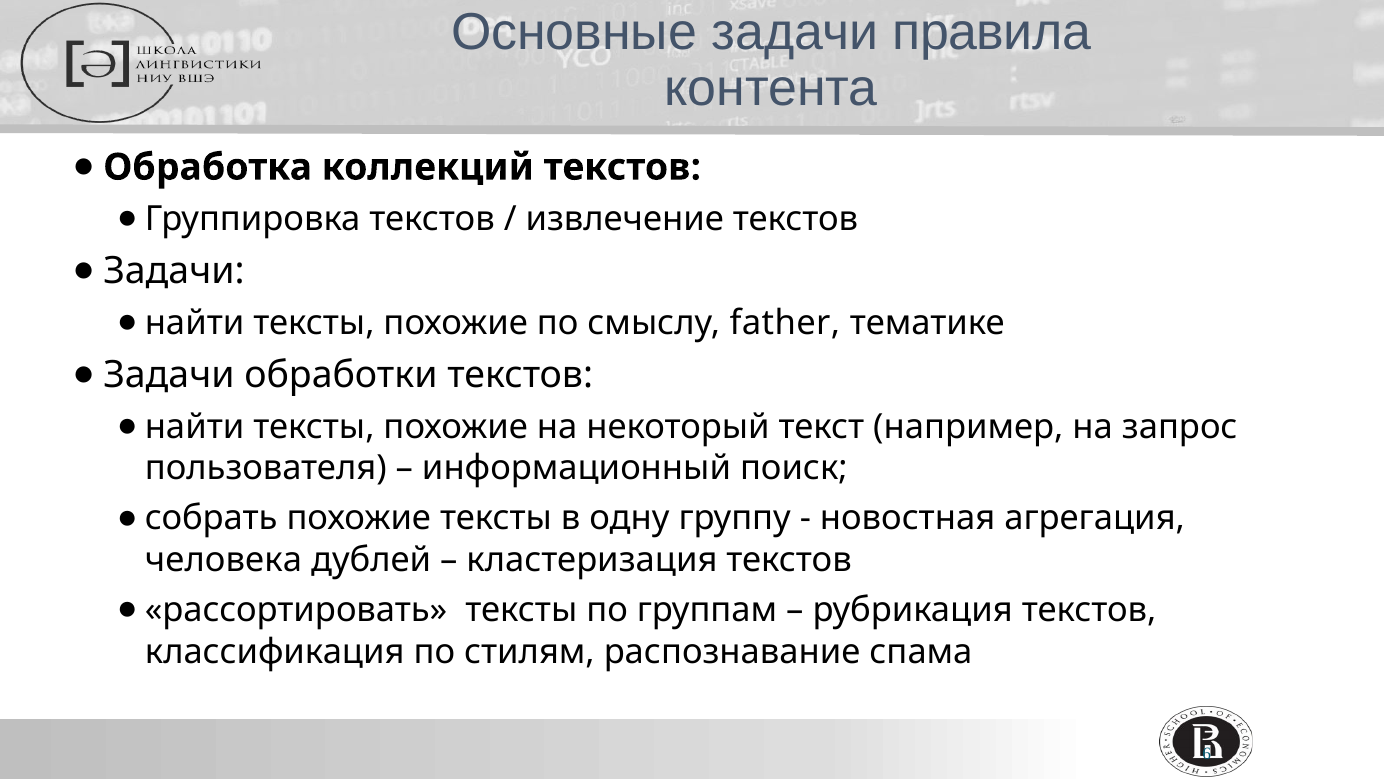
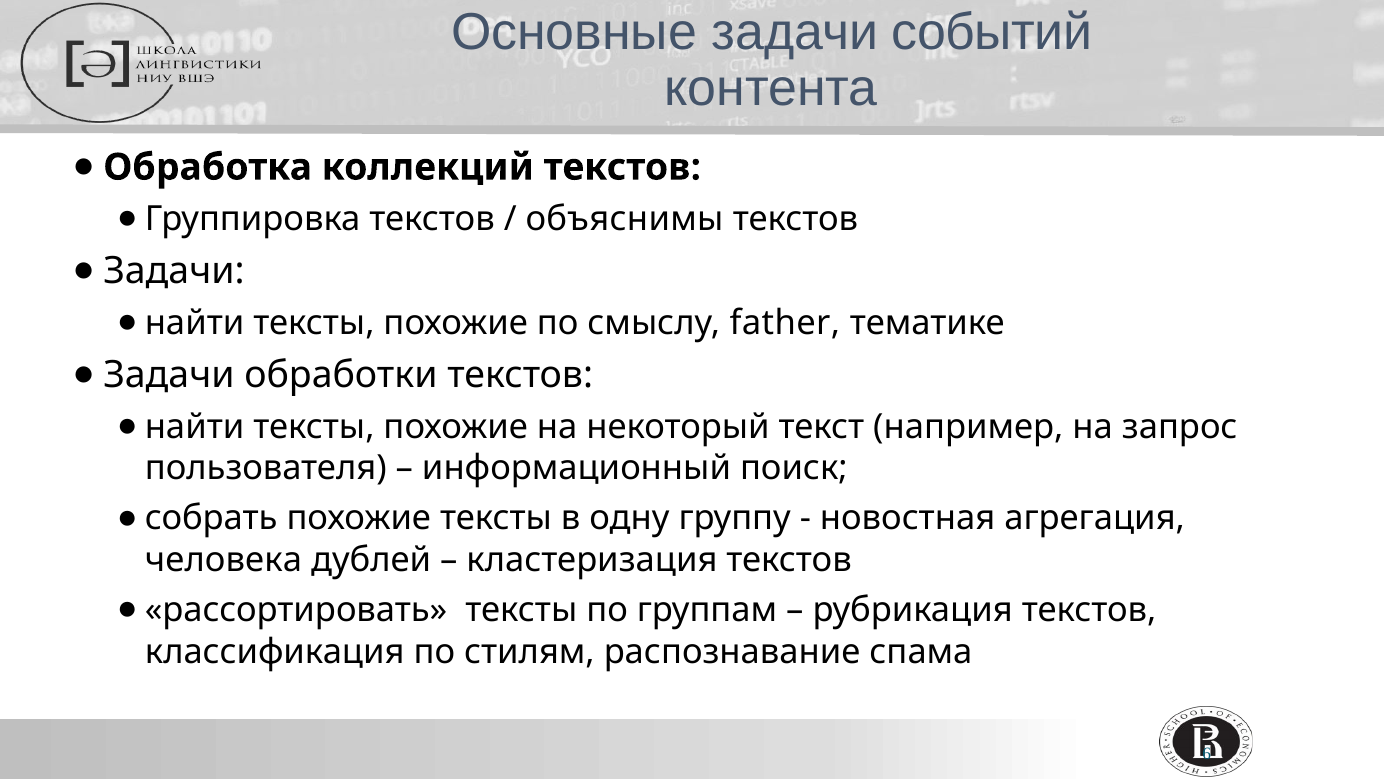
правила: правила -> событий
извлечение: извлечение -> объяснимы
